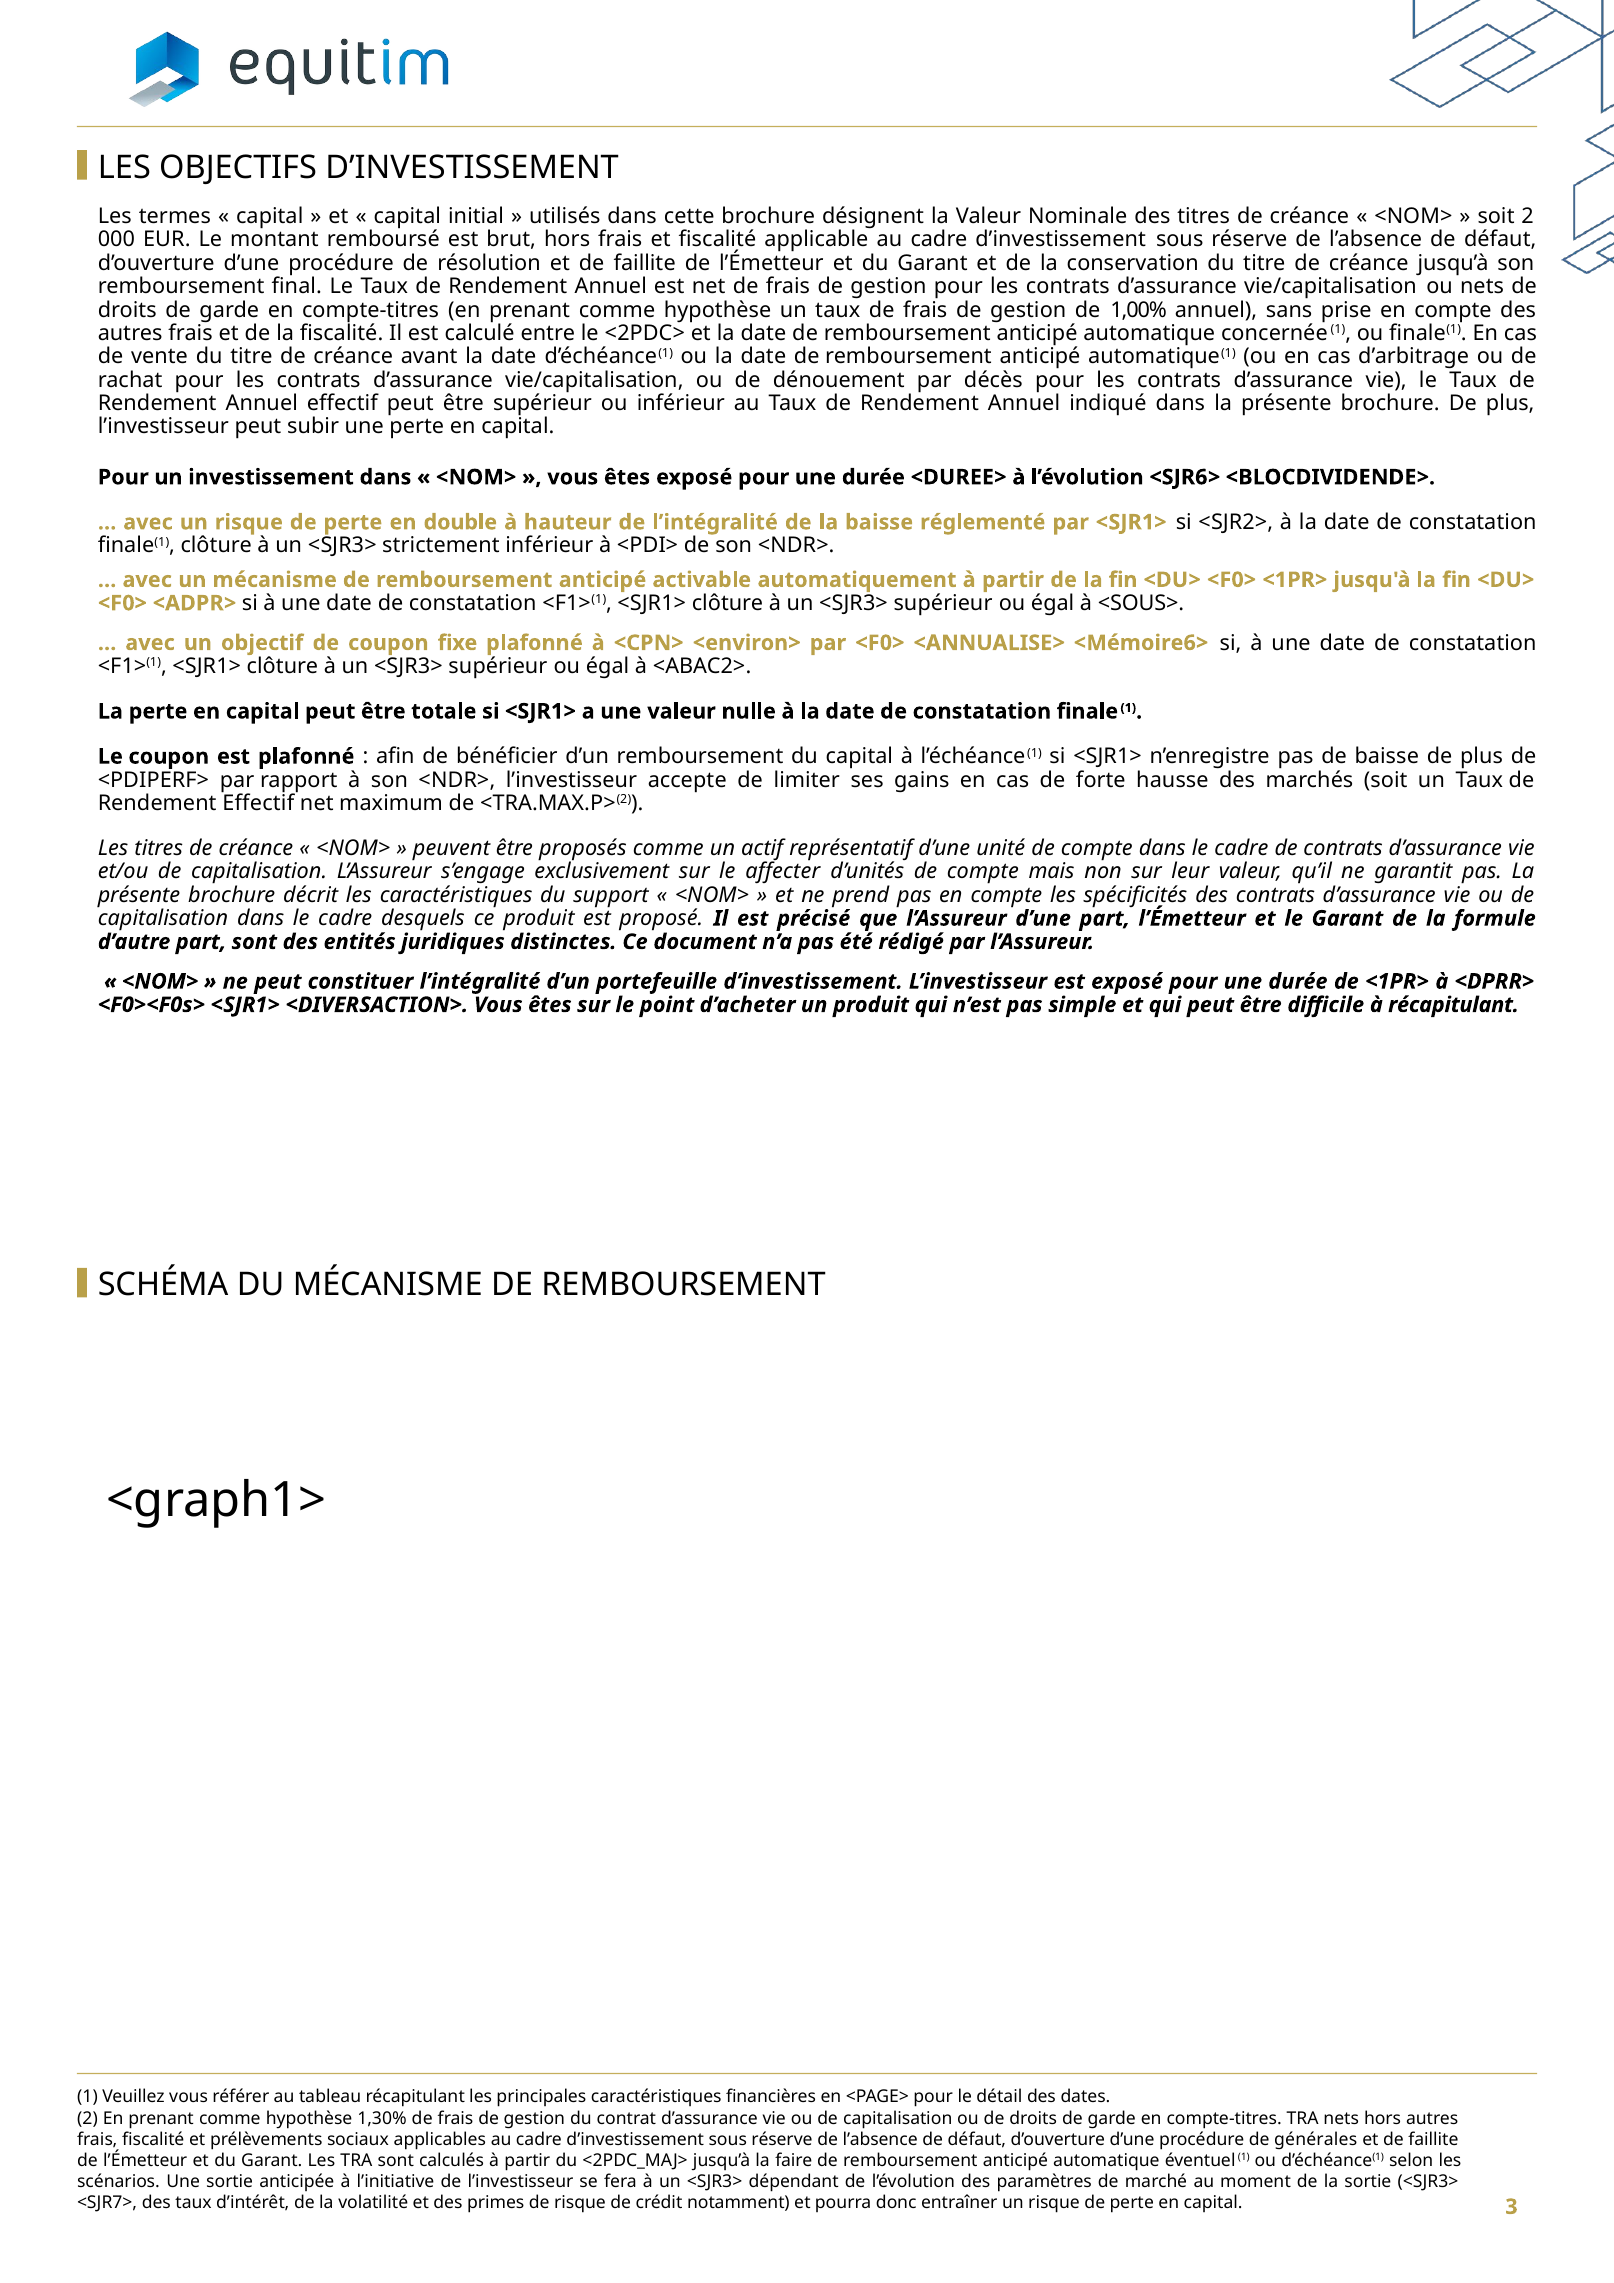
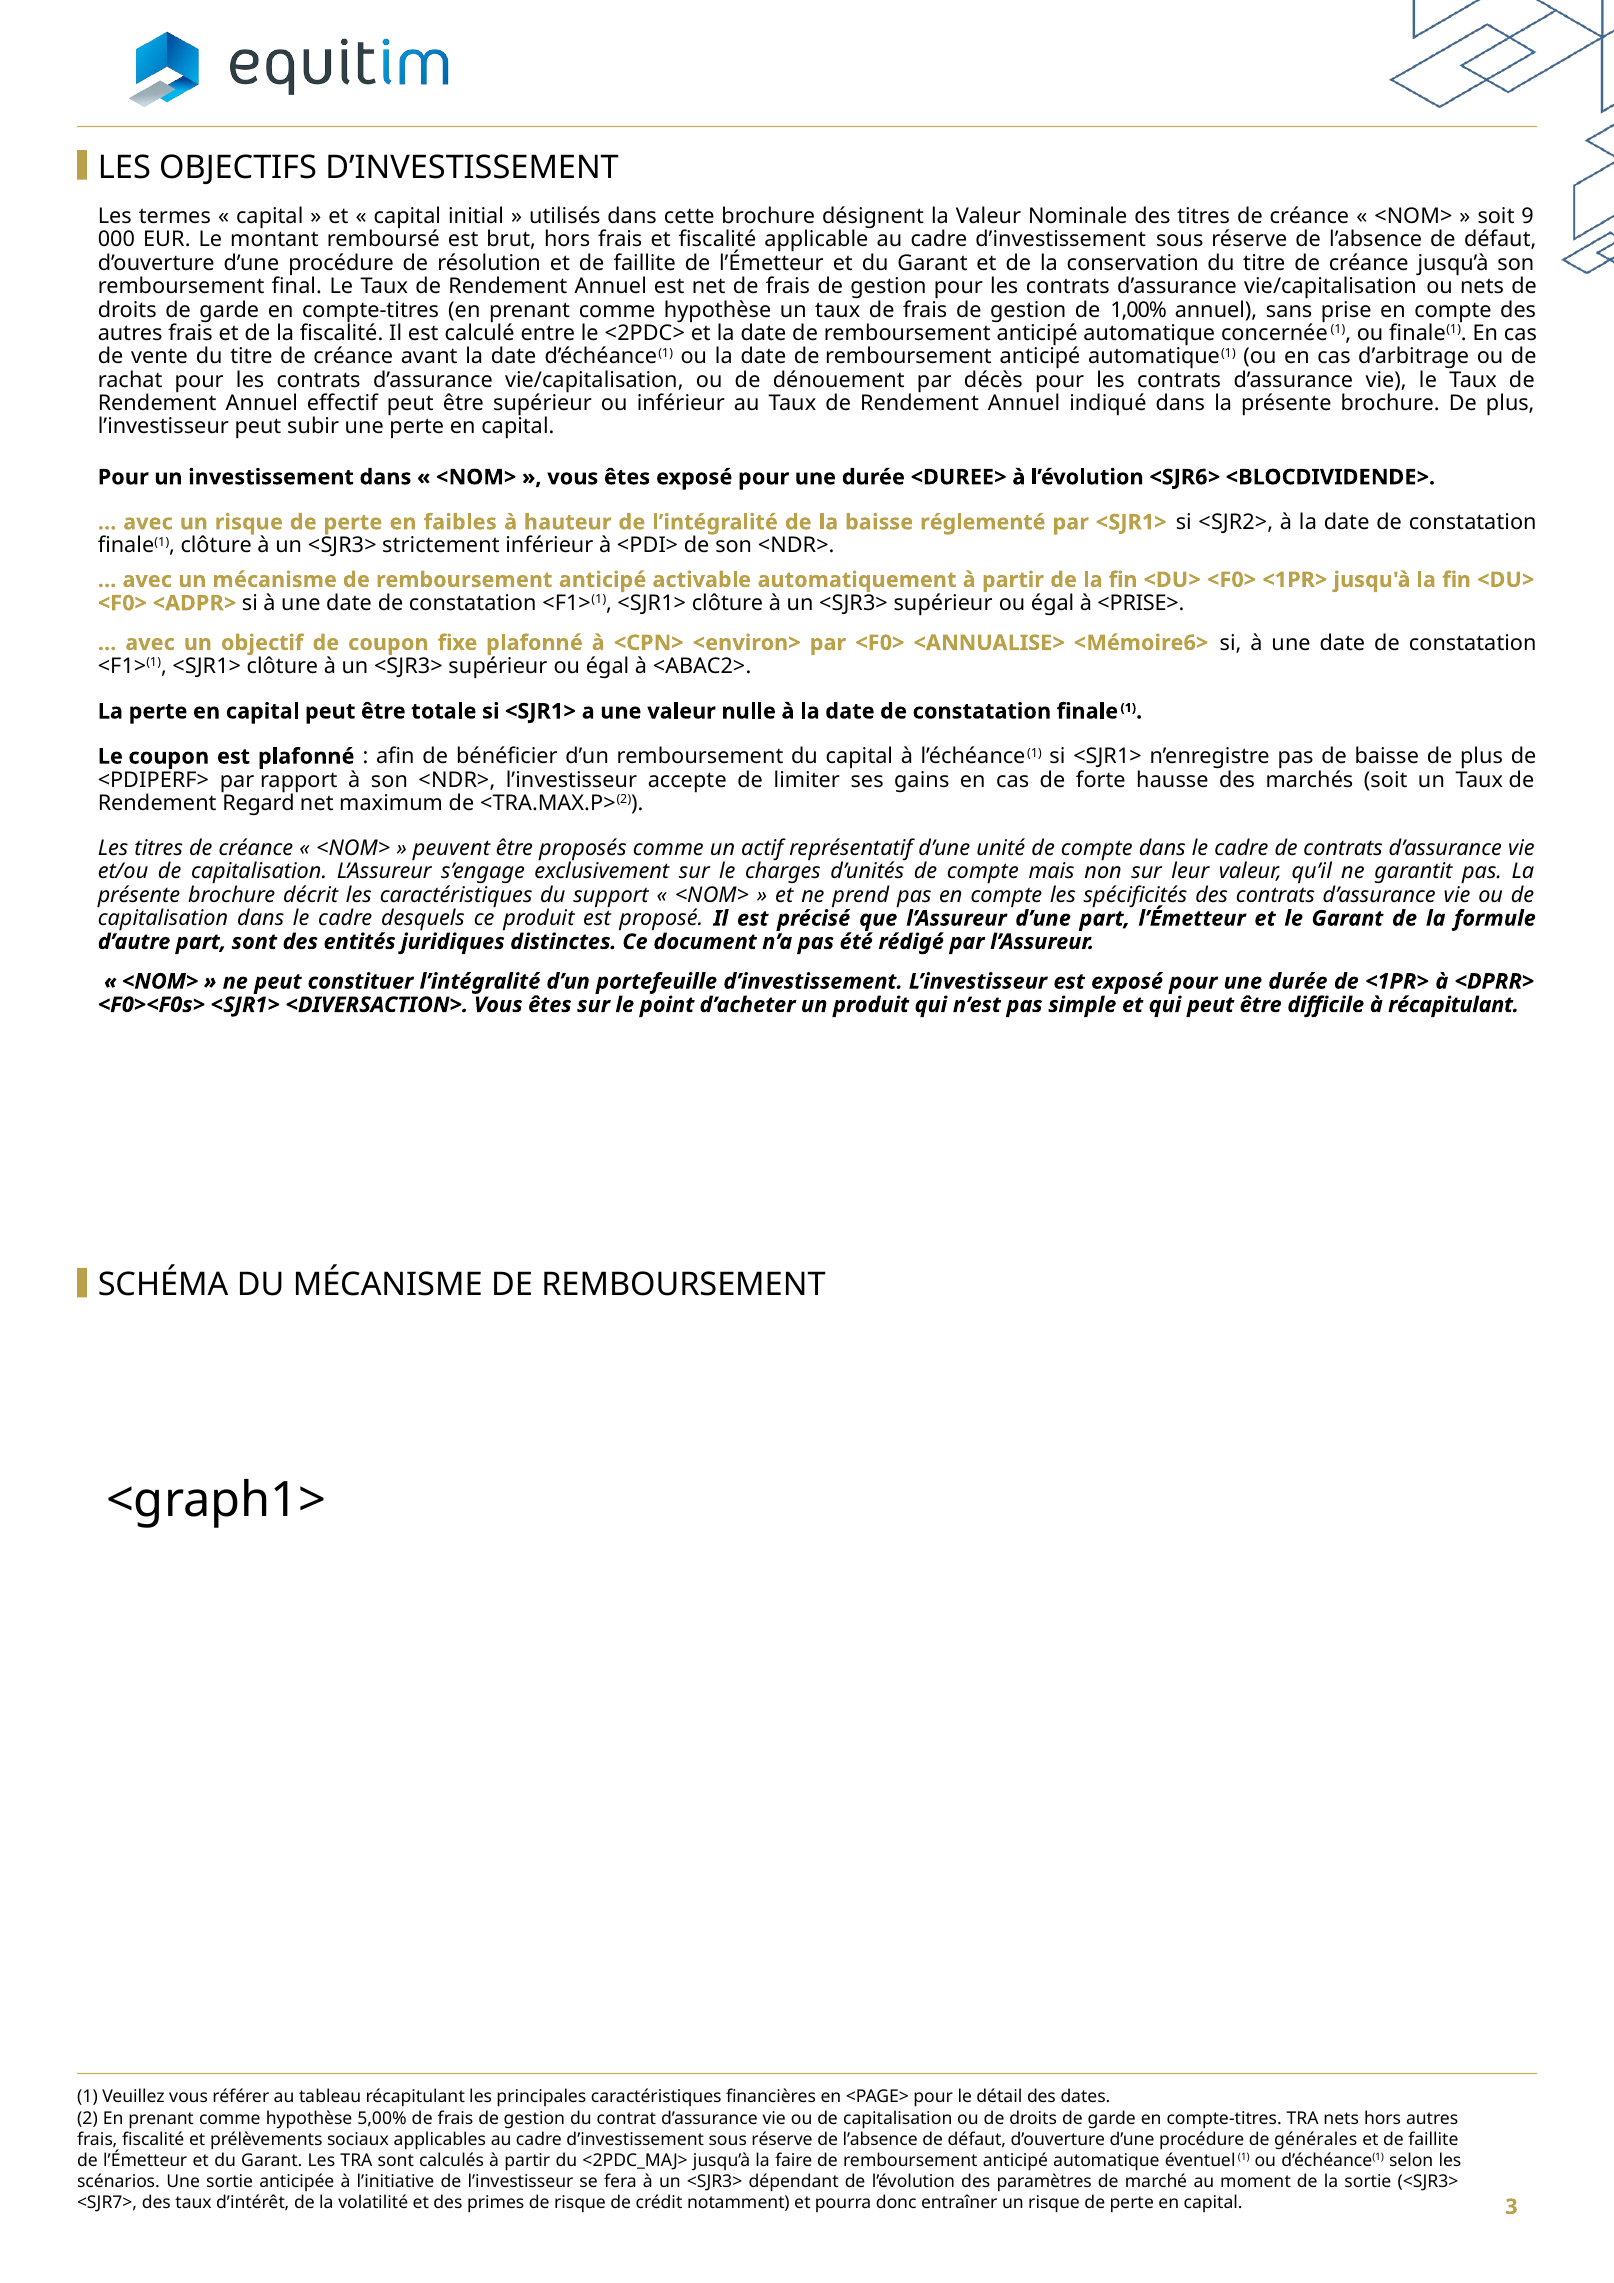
soit 2: 2 -> 9
double: double -> faibles
<SOUS>: <SOUS> -> <PRISE>
Rendement Effectif: Effectif -> Regard
affecter: affecter -> charges
1,30%: 1,30% -> 5,00%
